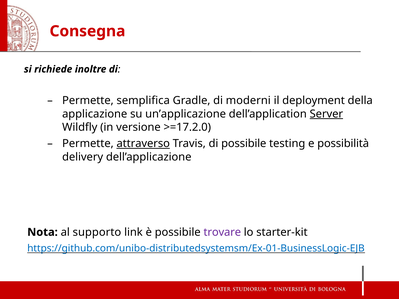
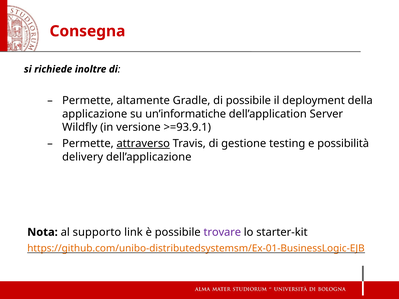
semplifica: semplifica -> altamente
di moderni: moderni -> possibile
un’applicazione: un’applicazione -> un’informatiche
Server underline: present -> none
>=17.2.0: >=17.2.0 -> >=93.9.1
di possibile: possibile -> gestione
https://github.com/unibo-distributedsystemsm/Ex-01-BusinessLogic-EJB colour: blue -> orange
